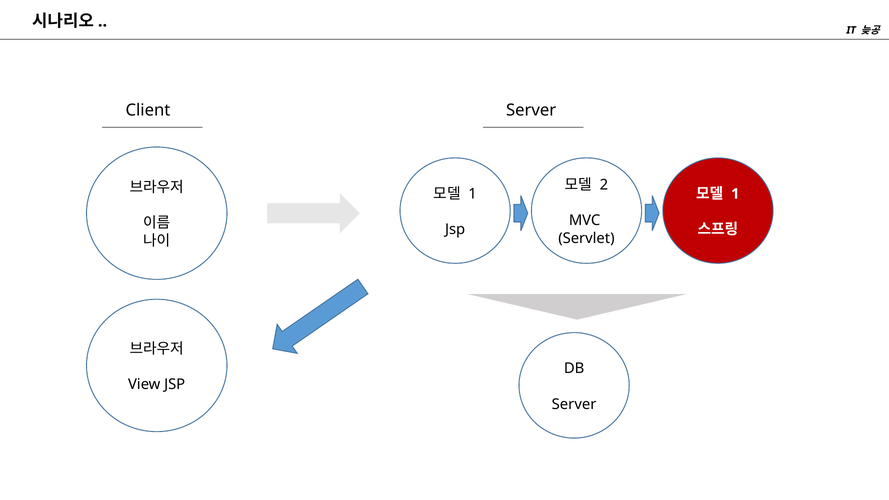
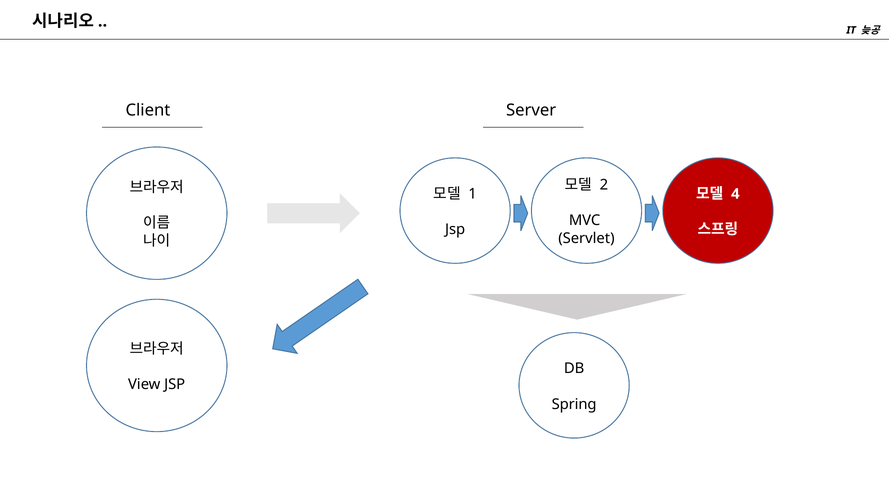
1 at (735, 194): 1 -> 4
Server at (574, 404): Server -> Spring
